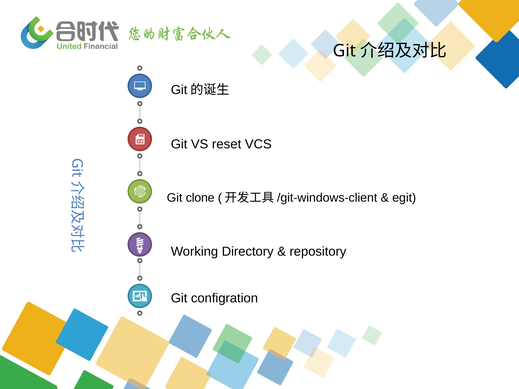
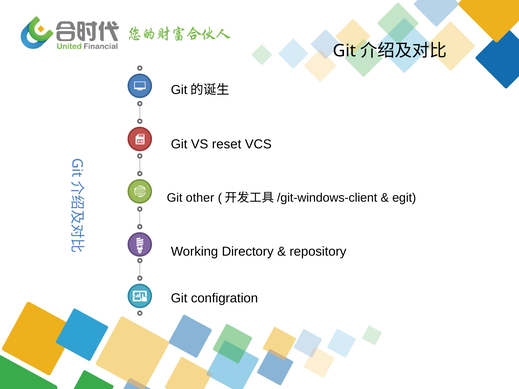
clone: clone -> other
